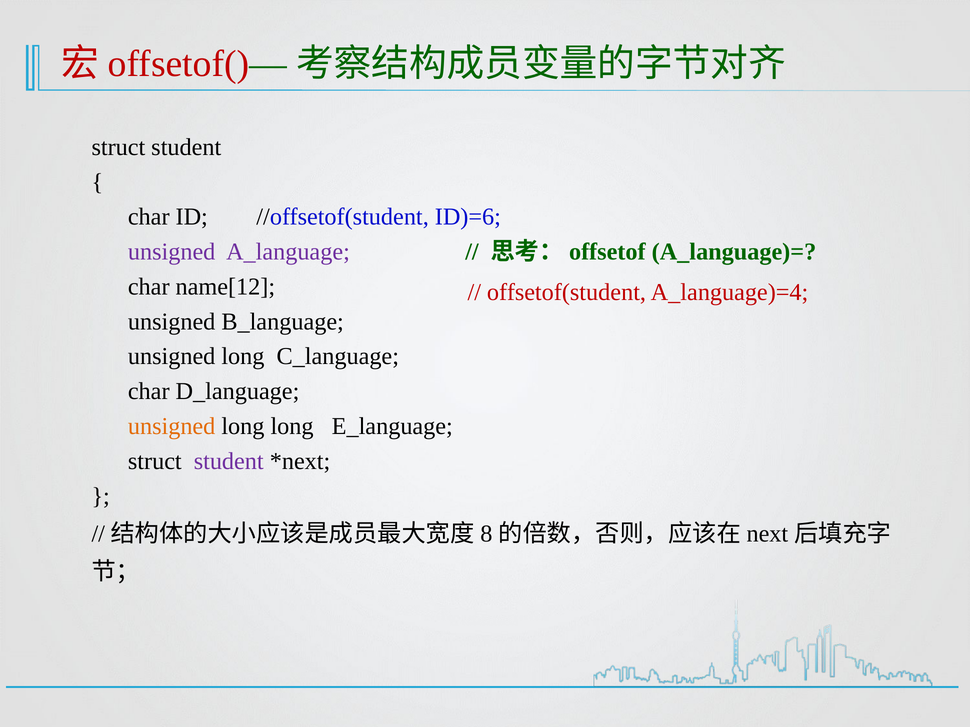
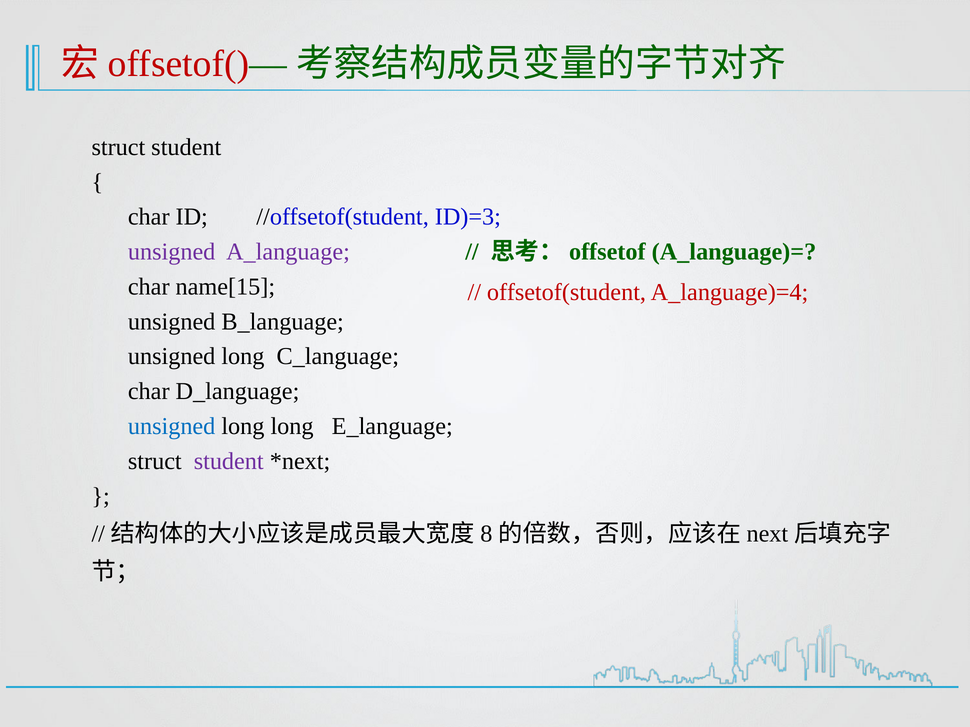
ID)=6: ID)=6 -> ID)=3
name[12: name[12 -> name[15
unsigned at (172, 427) colour: orange -> blue
